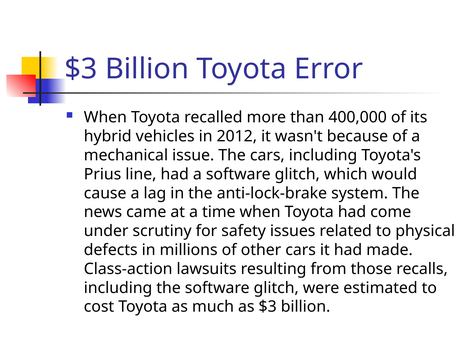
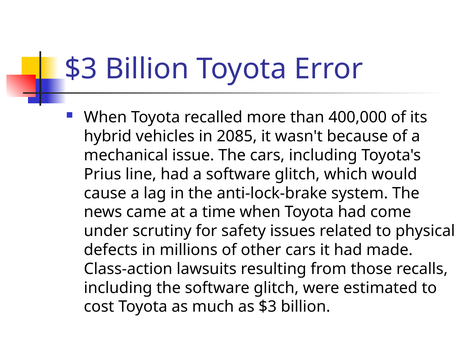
2012: 2012 -> 2085
